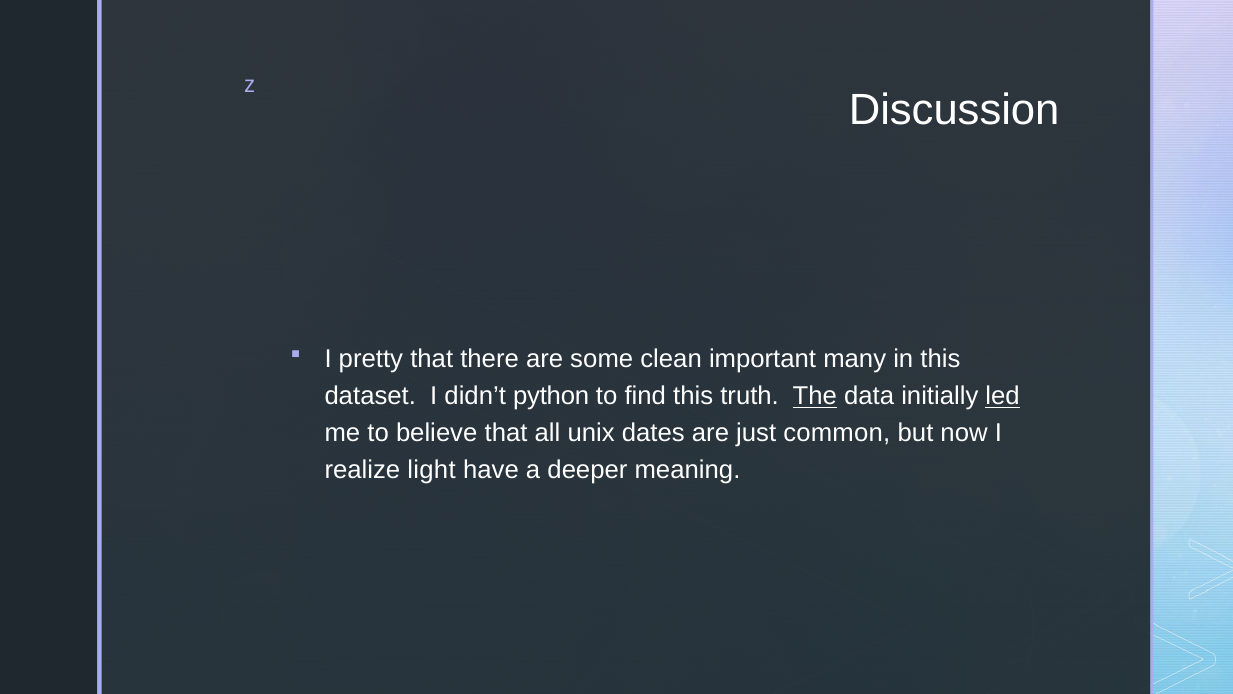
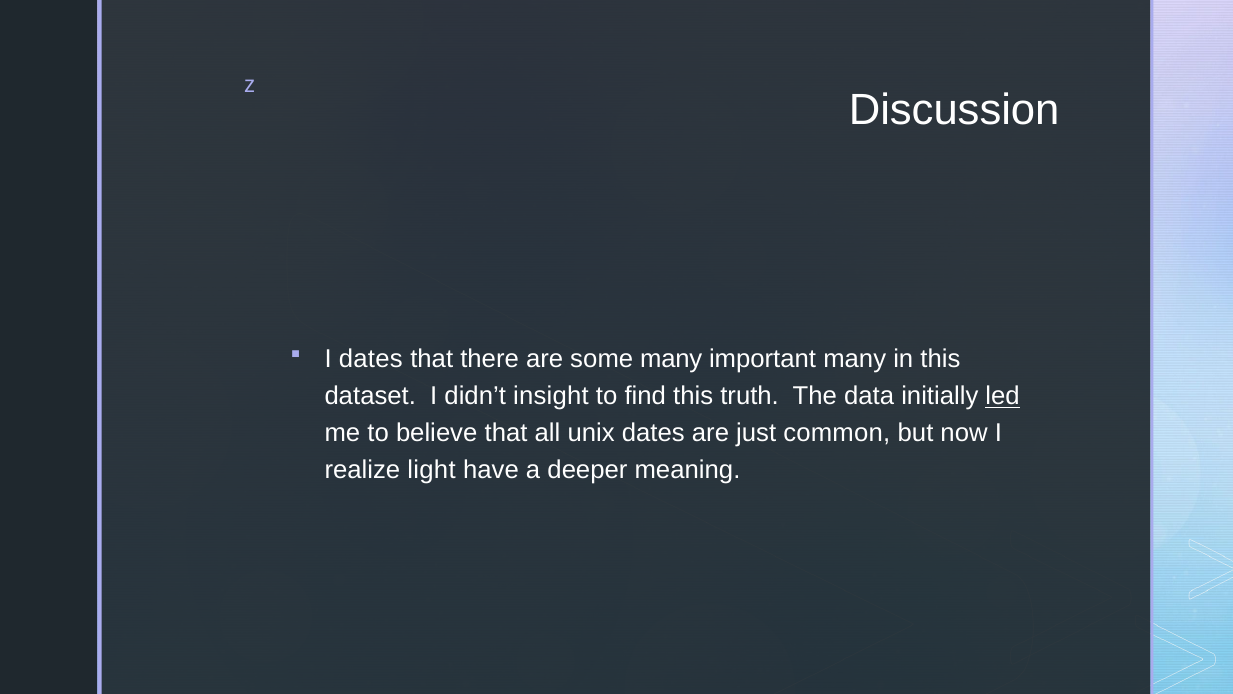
I pretty: pretty -> dates
some clean: clean -> many
python: python -> insight
The underline: present -> none
